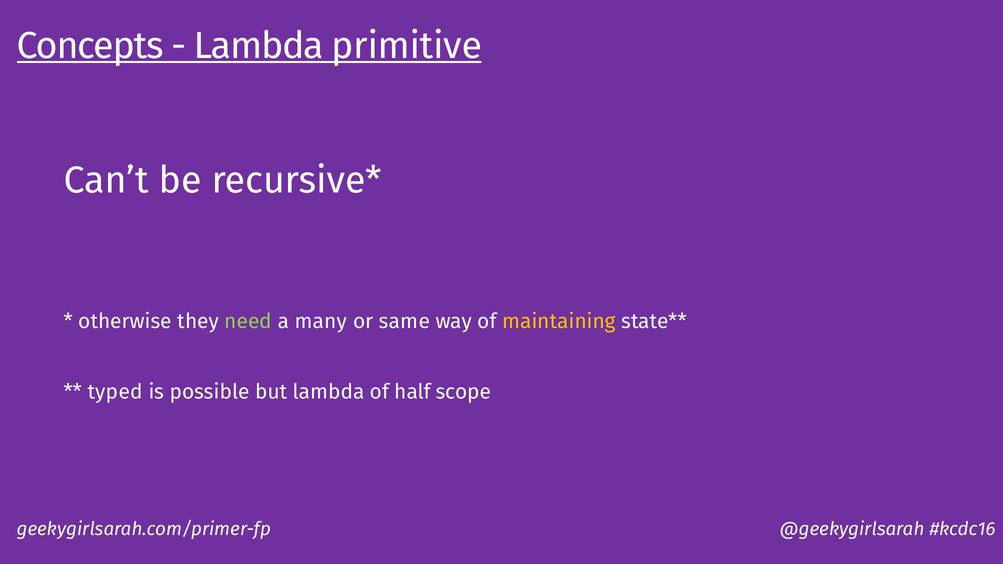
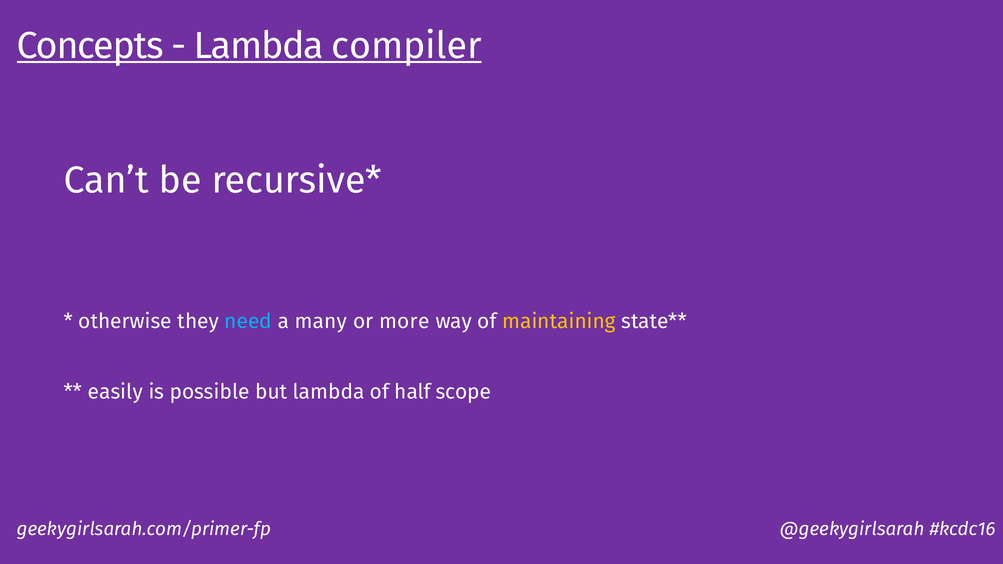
primitive: primitive -> compiler
need colour: light green -> light blue
same: same -> more
typed: typed -> easily
